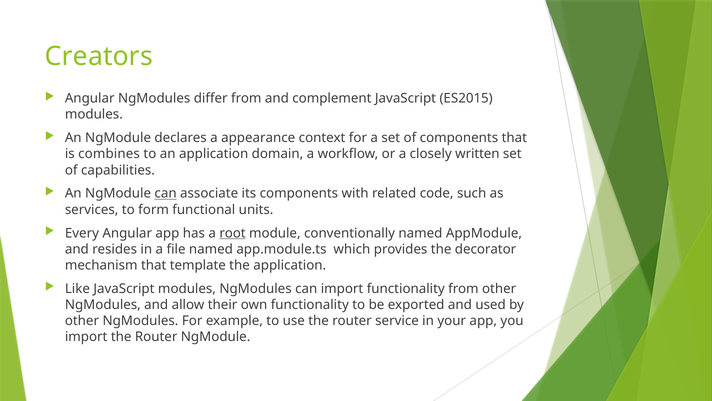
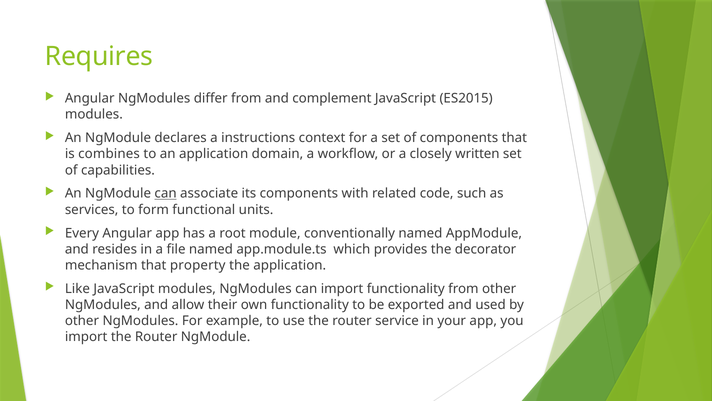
Creators: Creators -> Requires
appearance: appearance -> instructions
root underline: present -> none
template: template -> property
